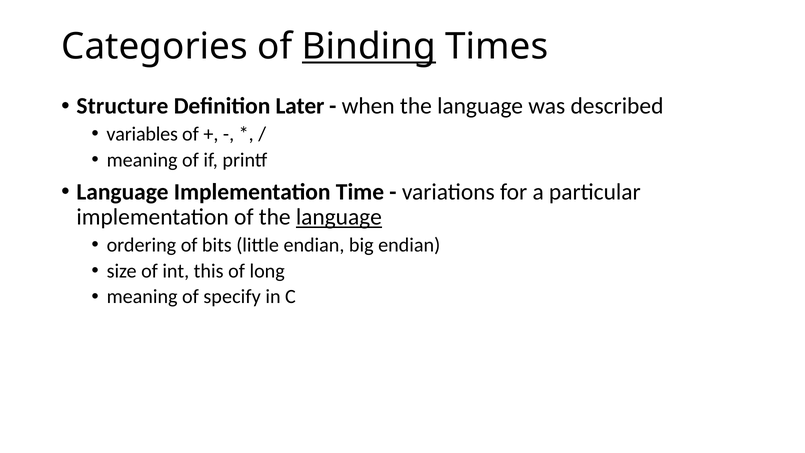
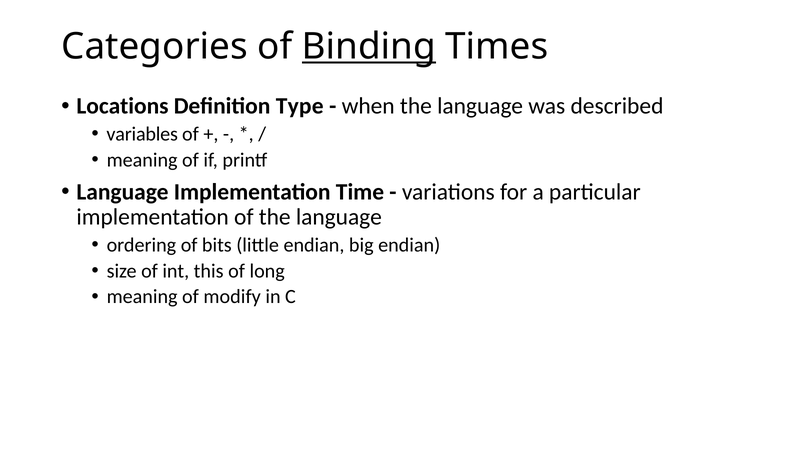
Structure: Structure -> Locations
Later: Later -> Type
language at (339, 217) underline: present -> none
specify: specify -> modify
